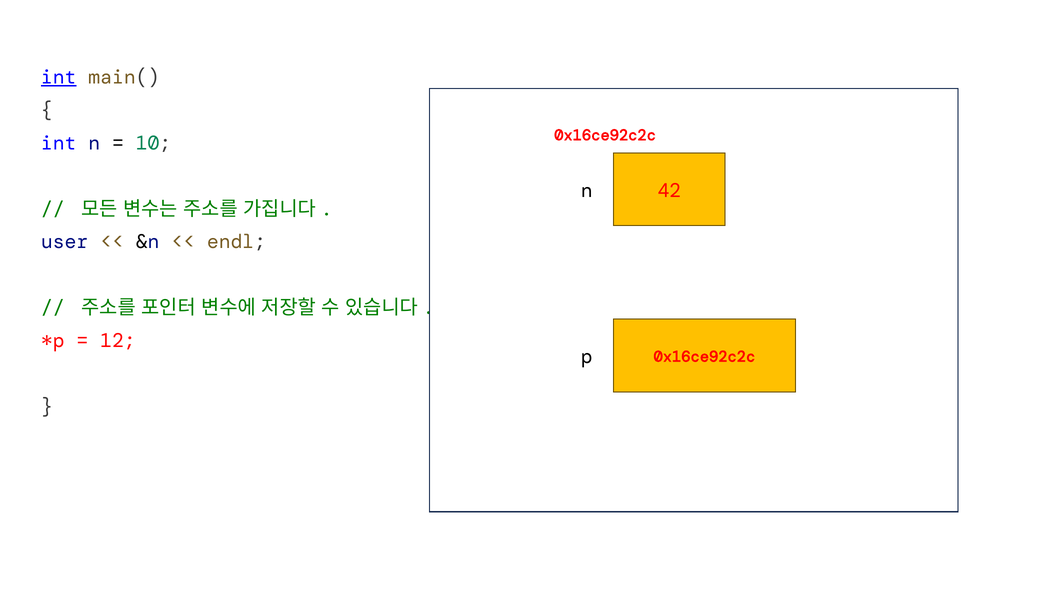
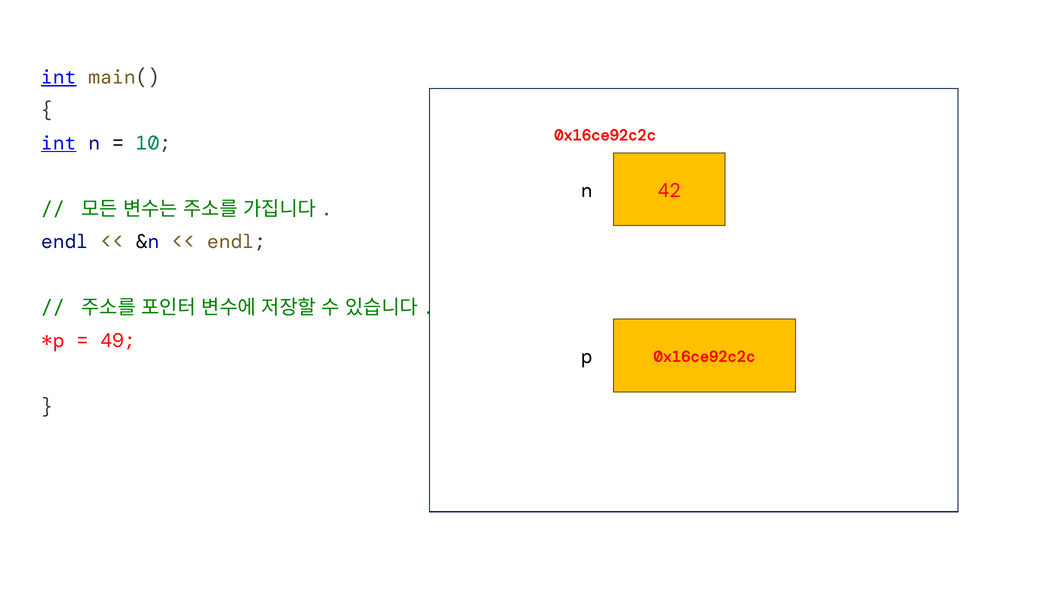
int at (59, 143) underline: none -> present
user at (65, 242): user -> endl
12: 12 -> 49
